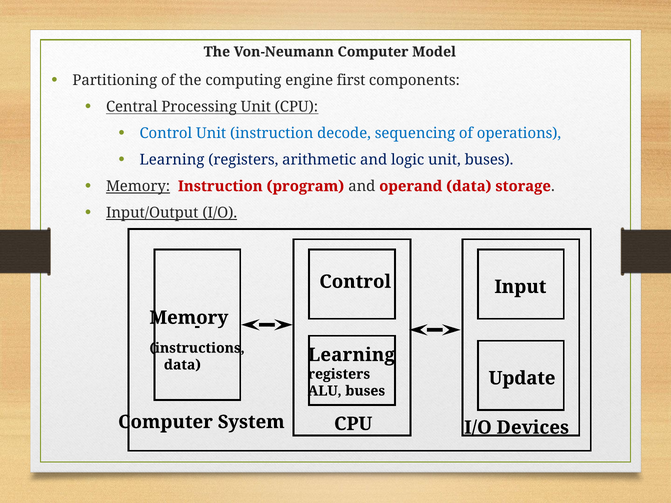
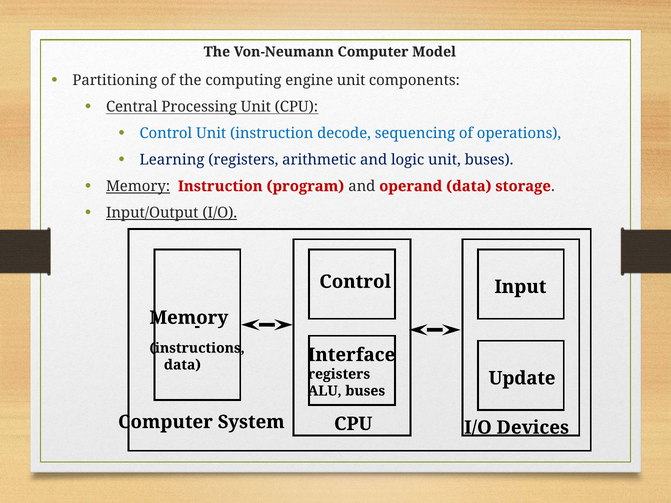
engine first: first -> unit
Learning at (351, 355): Learning -> Interface
